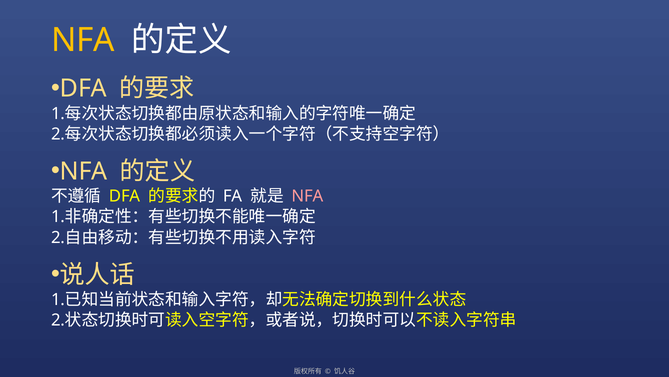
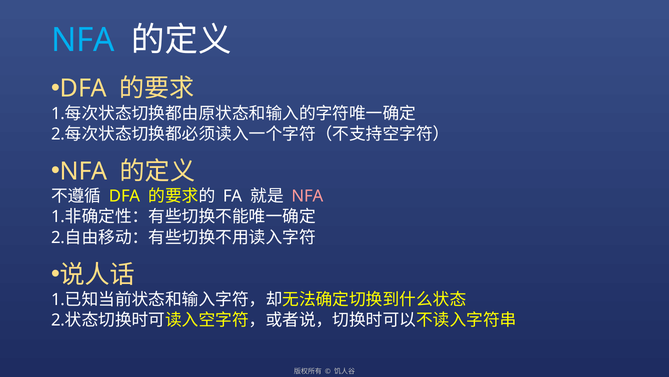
NFA at (83, 40) colour: yellow -> light blue
